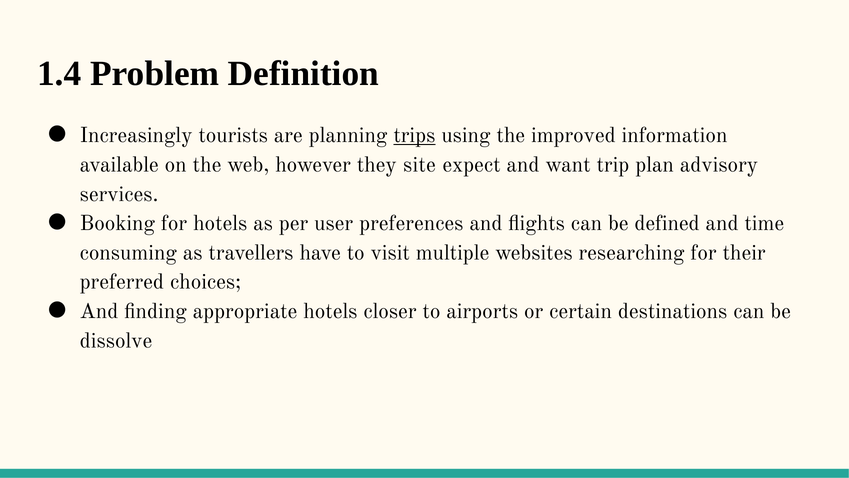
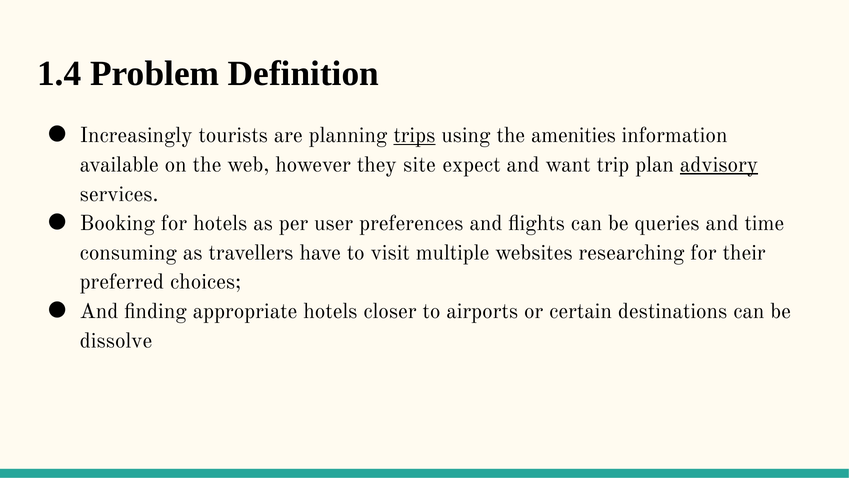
improved: improved -> amenities
advisory underline: none -> present
defined: defined -> queries
